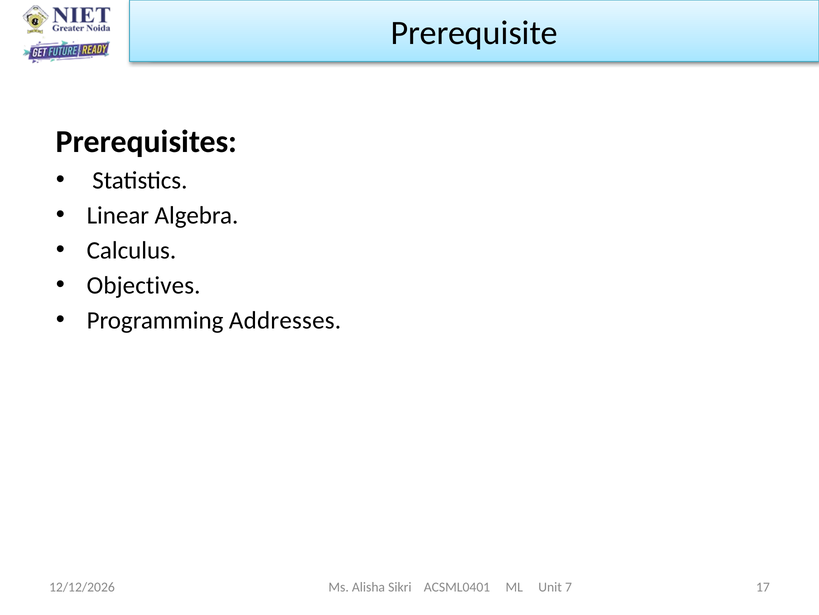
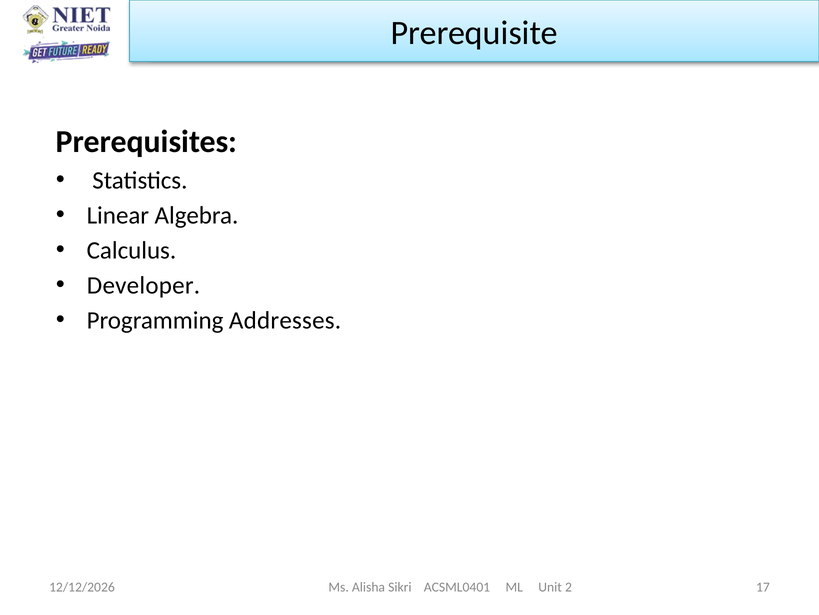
Objectives: Objectives -> Developer
7: 7 -> 2
